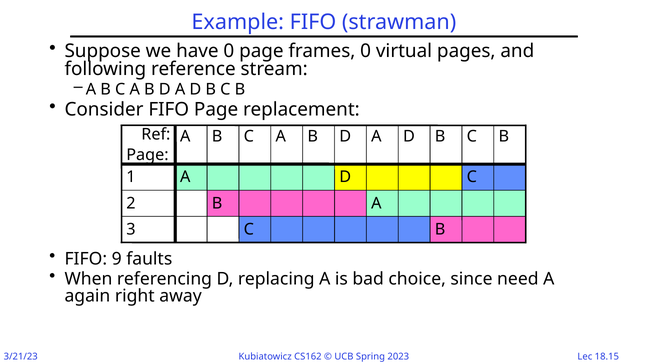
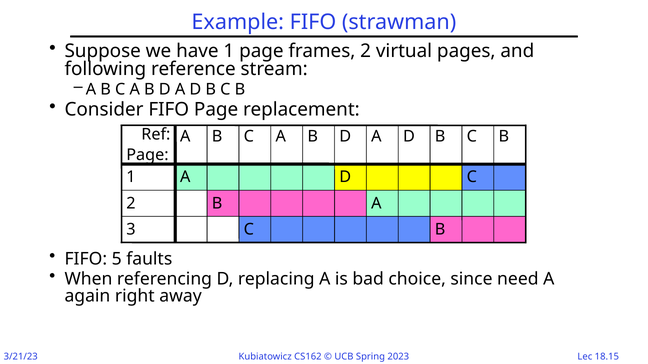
have 0: 0 -> 1
frames 0: 0 -> 2
9: 9 -> 5
